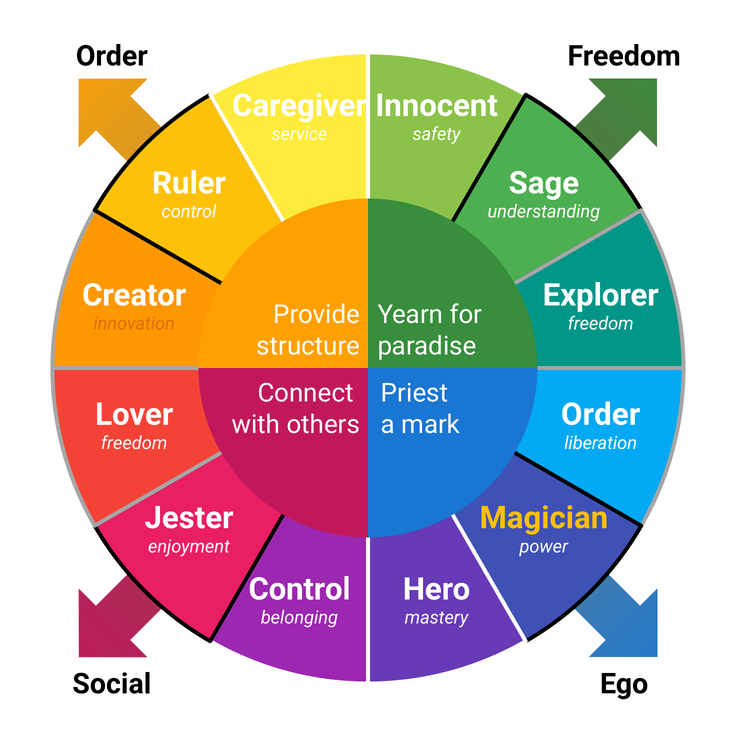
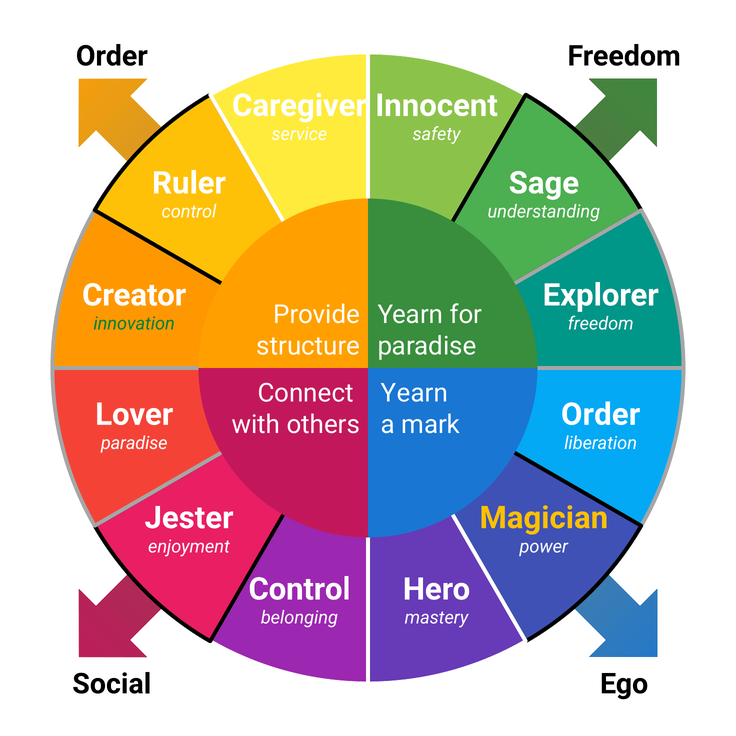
innovation colour: orange -> green
Priest at (415, 393): Priest -> Yearn
freedom at (134, 443): freedom -> paradise
